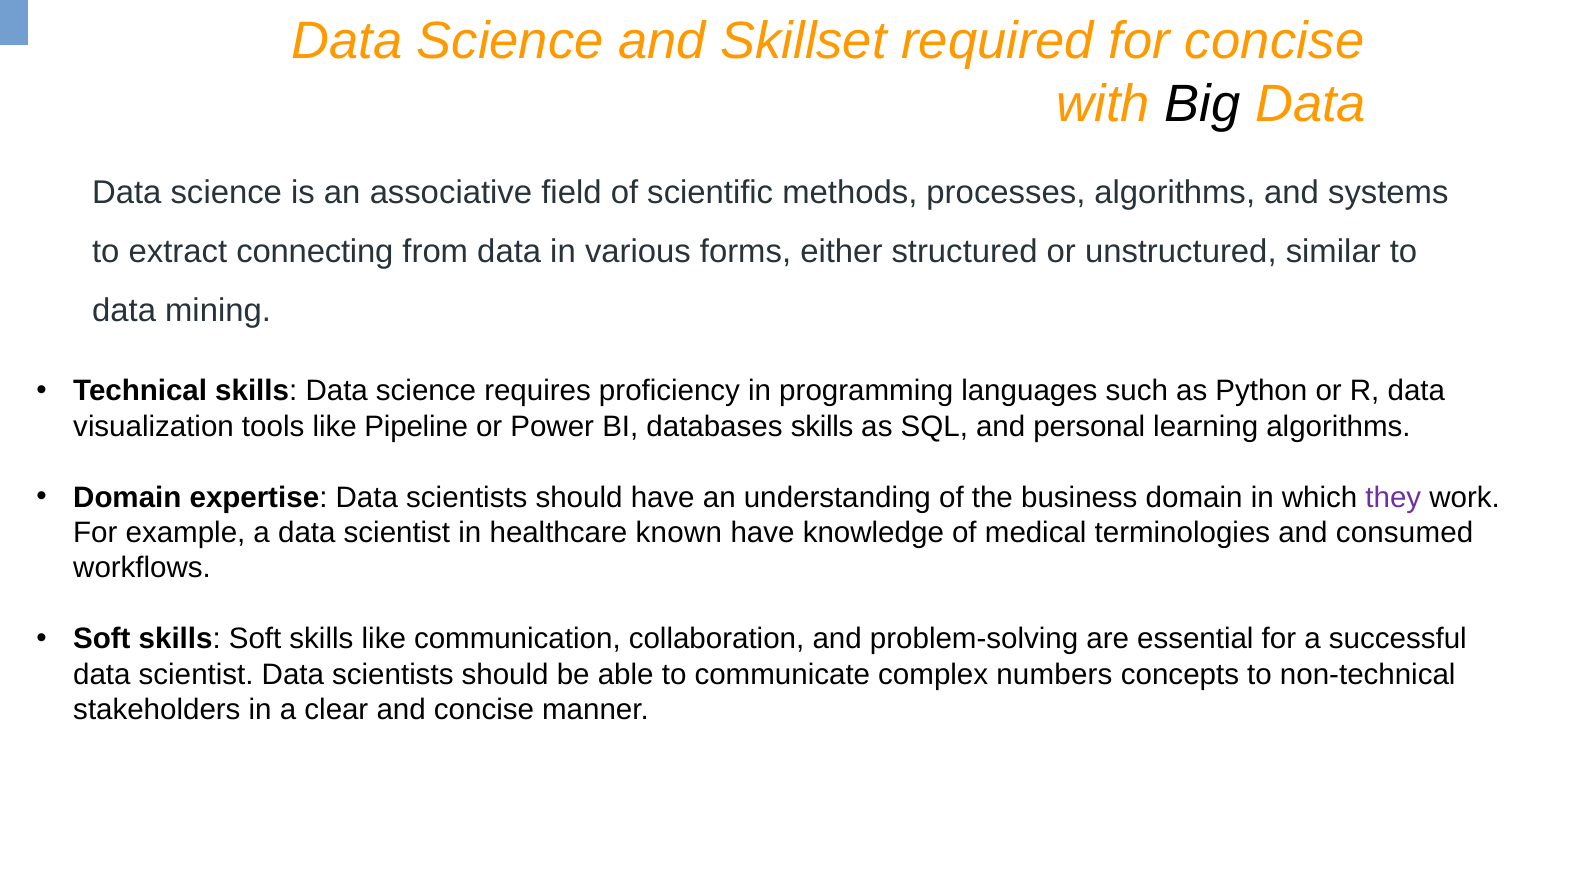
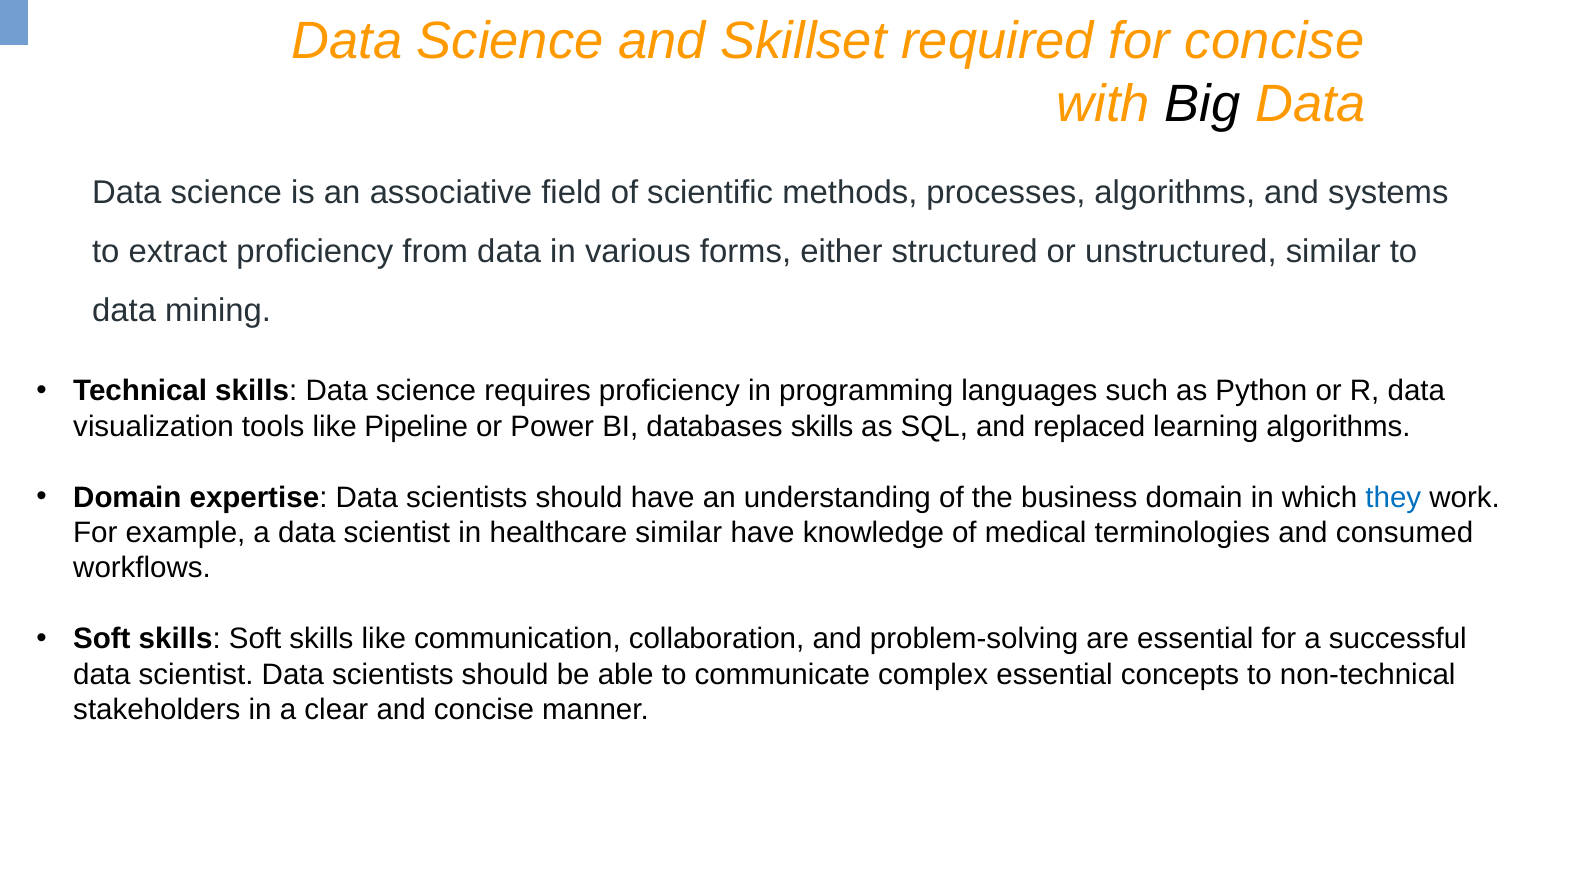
extract connecting: connecting -> proficiency
personal: personal -> replaced
they colour: purple -> blue
healthcare known: known -> similar
complex numbers: numbers -> essential
